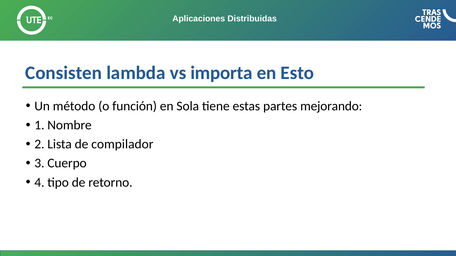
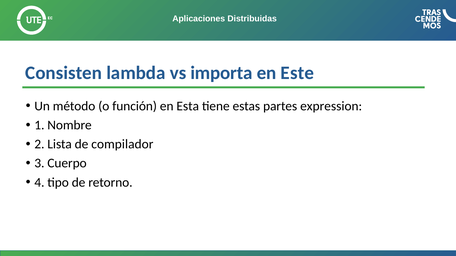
Esto: Esto -> Este
Sola: Sola -> Esta
mejorando: mejorando -> expression
